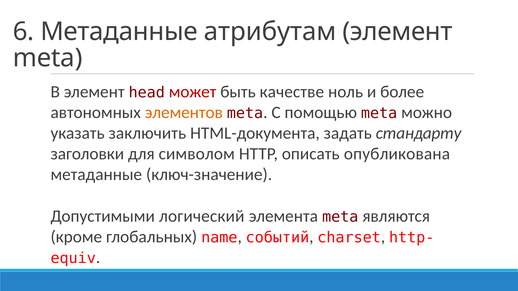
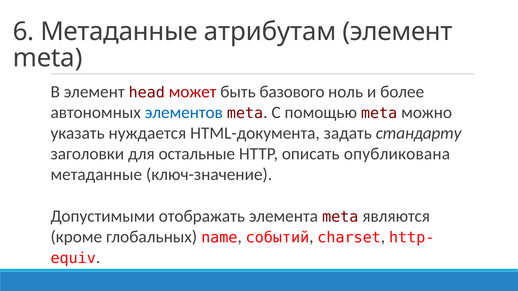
качестве: качестве -> базового
элементов colour: orange -> blue
заключить: заключить -> нуждается
символом: символом -> остальные
логический: логический -> отображать
